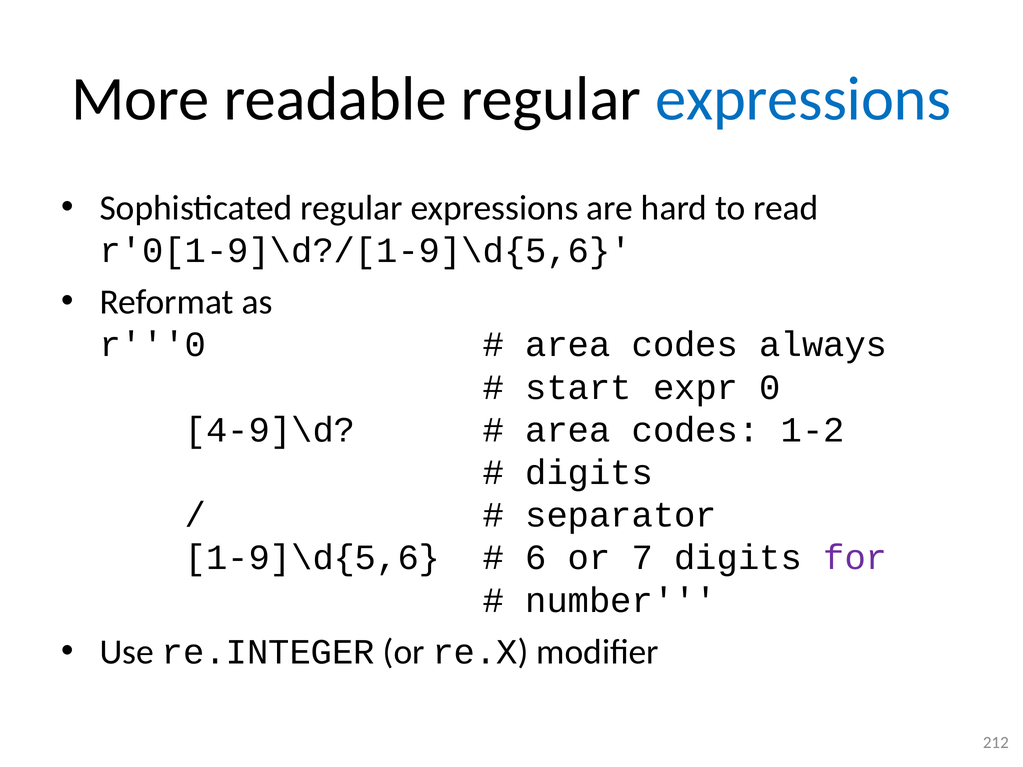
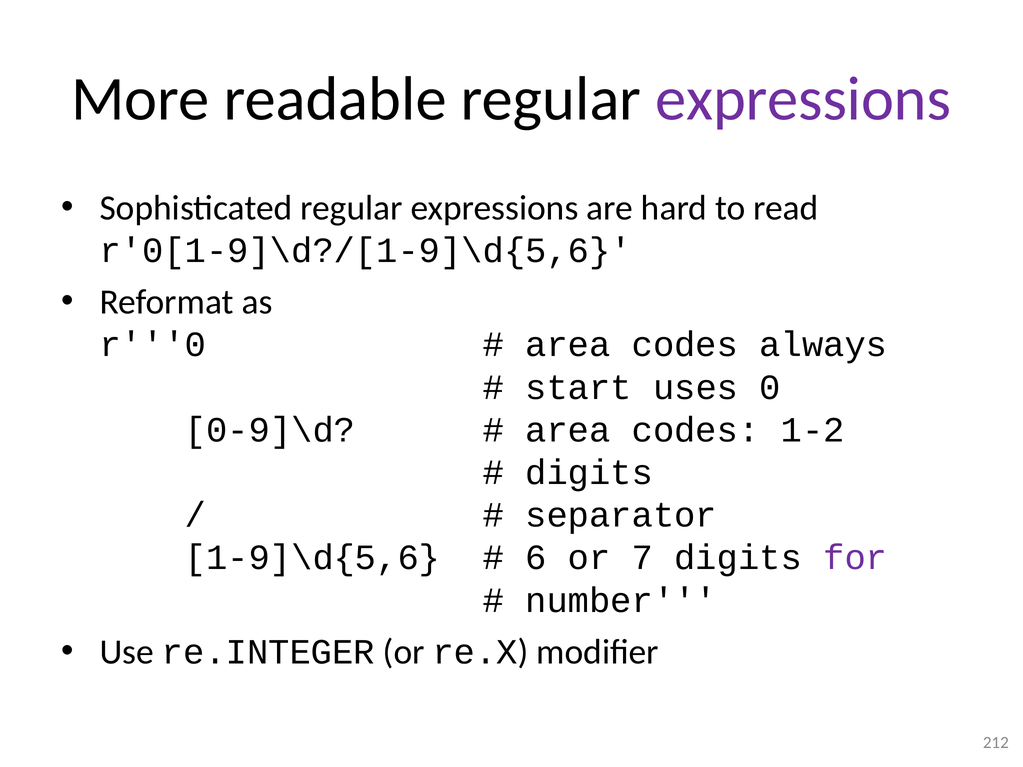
expressions at (803, 99) colour: blue -> purple
expr: expr -> uses
4-9]\d: 4-9]\d -> 0-9]\d
